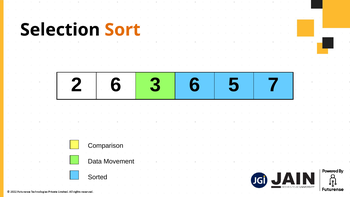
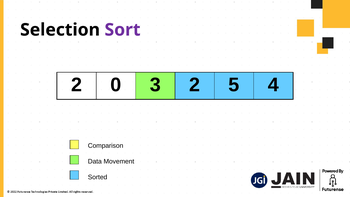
Sort colour: orange -> purple
2 6: 6 -> 0
3 6: 6 -> 2
7: 7 -> 4
